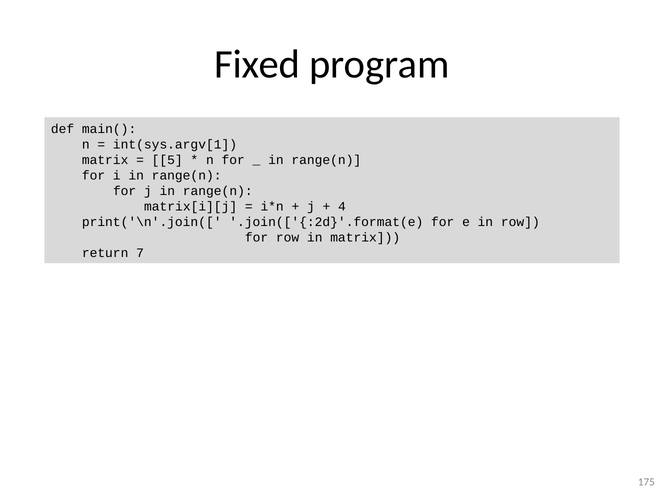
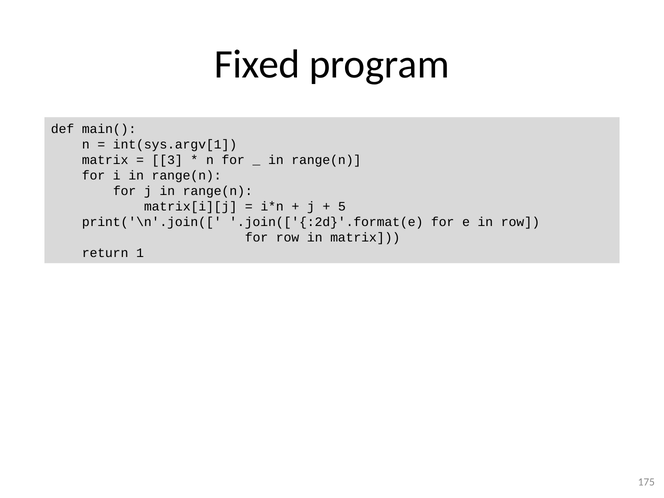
5: 5 -> 3
4: 4 -> 5
7: 7 -> 1
